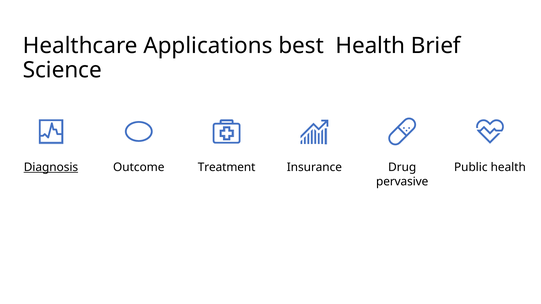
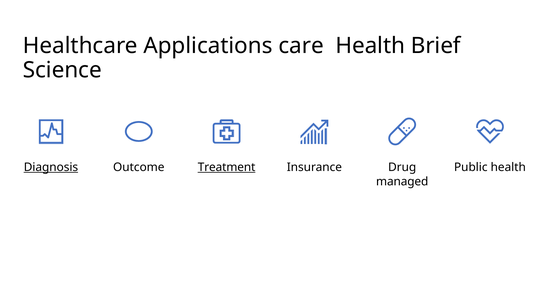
best: best -> care
Treatment underline: none -> present
pervasive: pervasive -> managed
